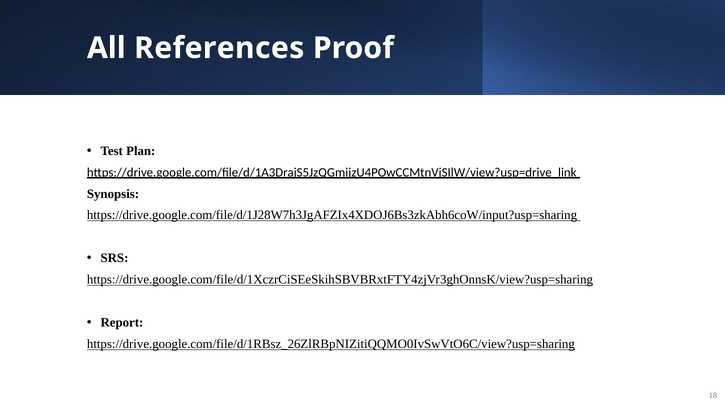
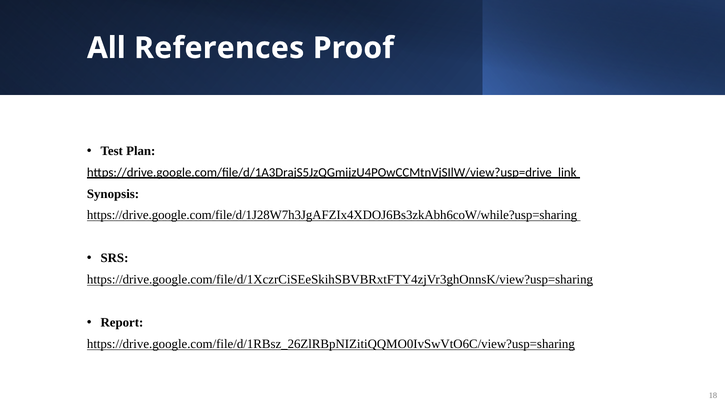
https://drive.google.com/file/d/1J28W7h3JgAFZIx4XDOJ6Bs3zkAbh6coW/input?usp=sharing: https://drive.google.com/file/d/1J28W7h3JgAFZIx4XDOJ6Bs3zkAbh6coW/input?usp=sharing -> https://drive.google.com/file/d/1J28W7h3JgAFZIx4XDOJ6Bs3zkAbh6coW/while?usp=sharing
